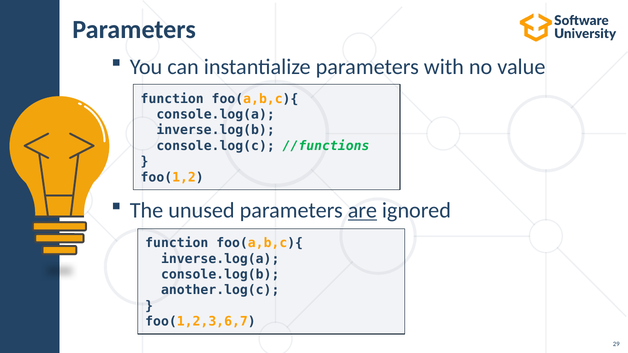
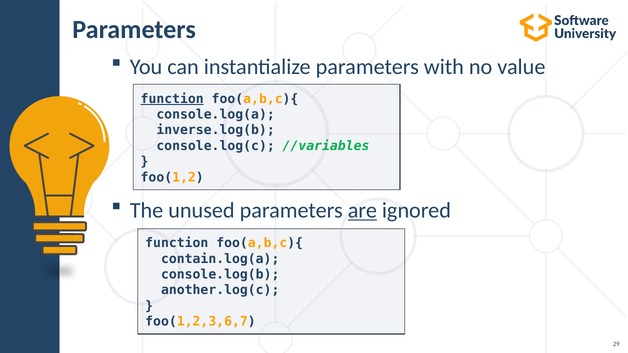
function at (172, 99) underline: none -> present
//functions: //functions -> //variables
inverse.log(a: inverse.log(a -> contain.log(a
